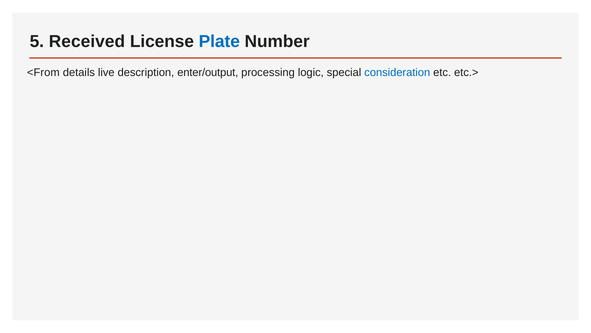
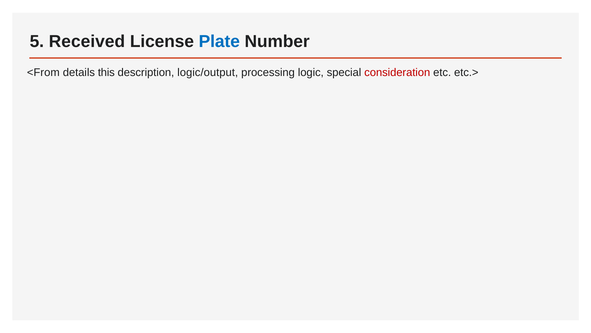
live: live -> this
enter/output: enter/output -> logic/output
consideration colour: blue -> red
